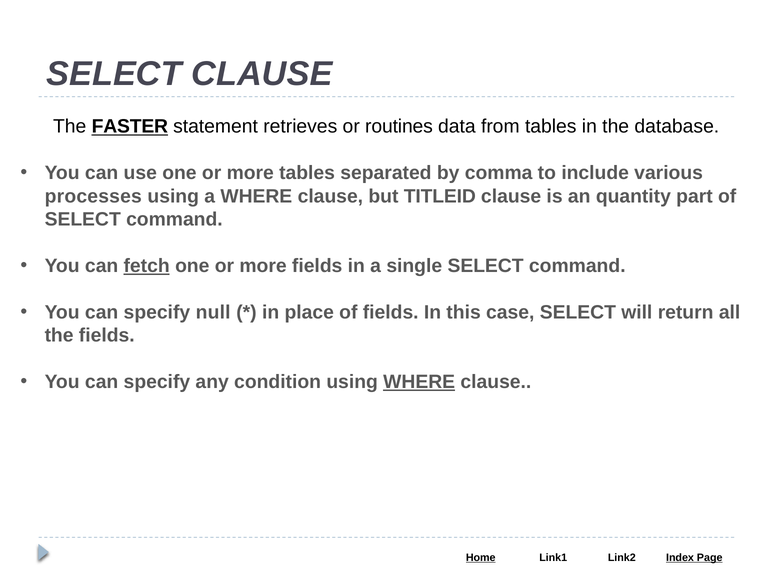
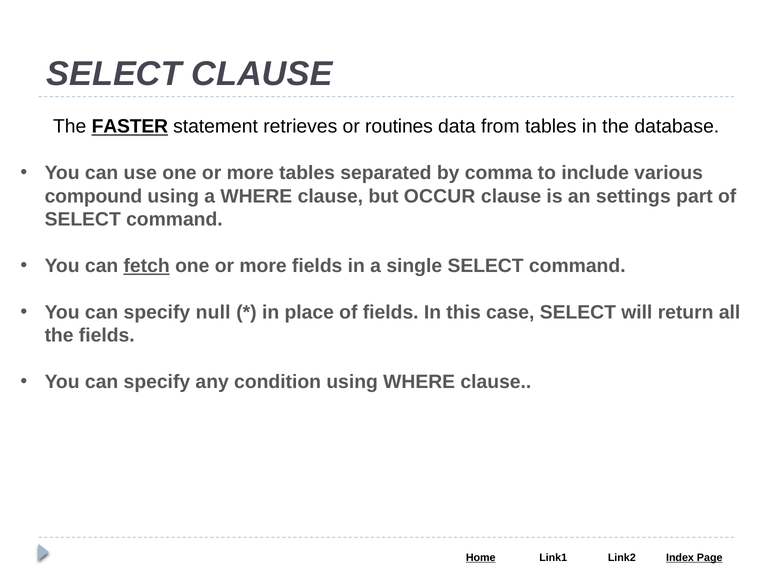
processes: processes -> compound
TITLEID: TITLEID -> OCCUR
quantity: quantity -> settings
WHERE at (419, 382) underline: present -> none
